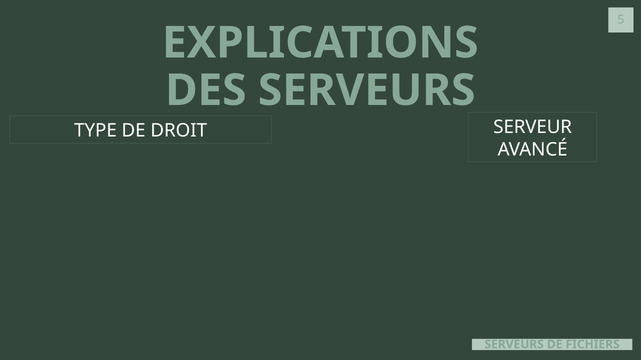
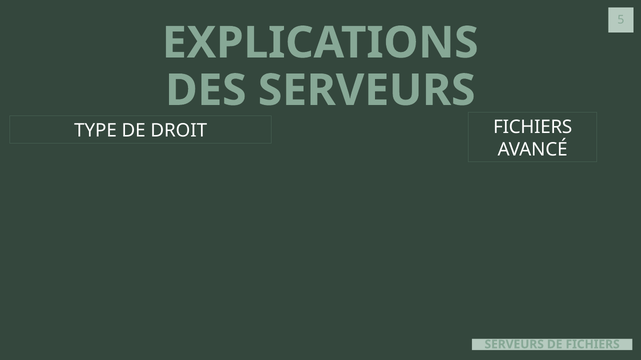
DROIT SERVEUR: SERVEUR -> FICHIERS
